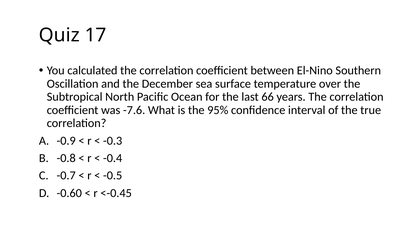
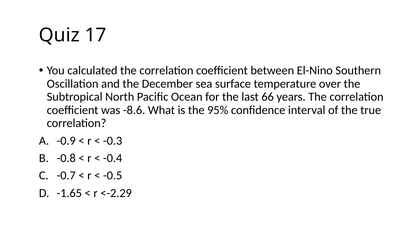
-7.6: -7.6 -> -8.6
-0.60: -0.60 -> -1.65
<-0.45: <-0.45 -> <-2.29
